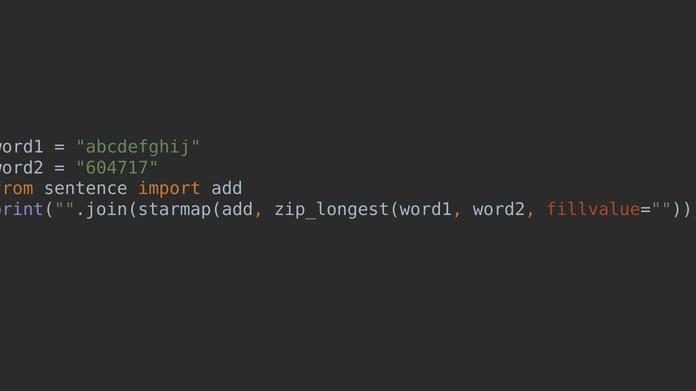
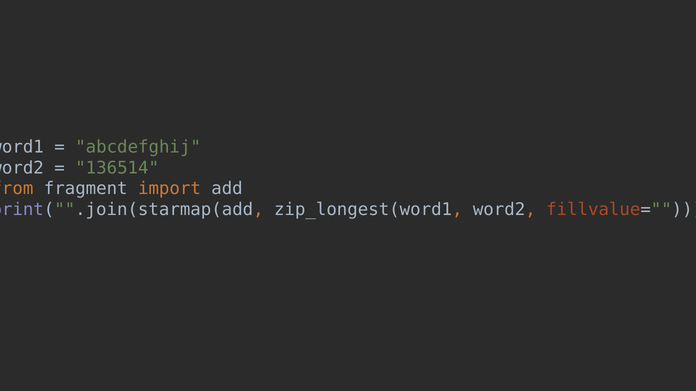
604717: 604717 -> 136514
sentence: sentence -> fragment
